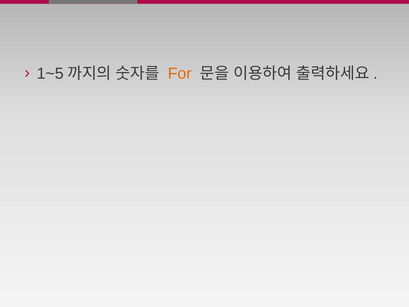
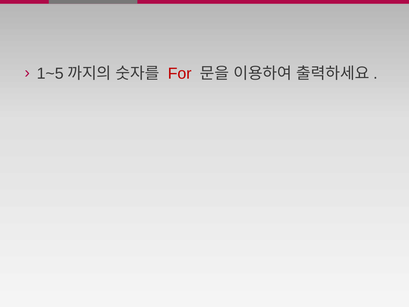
For colour: orange -> red
